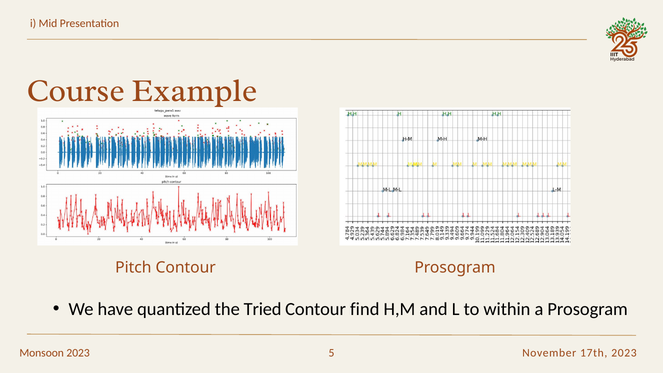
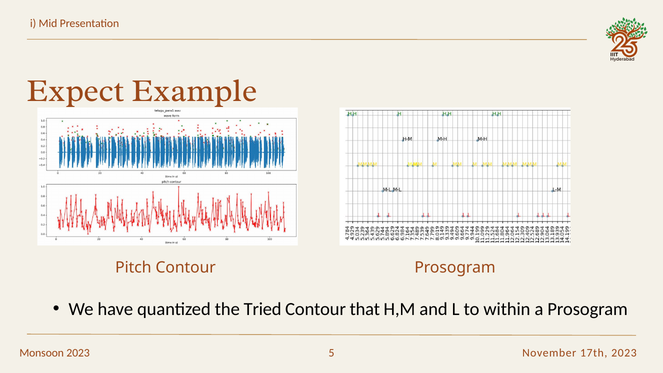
Course: Course -> Expect
find: find -> that
